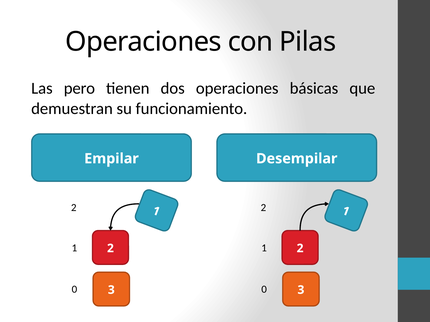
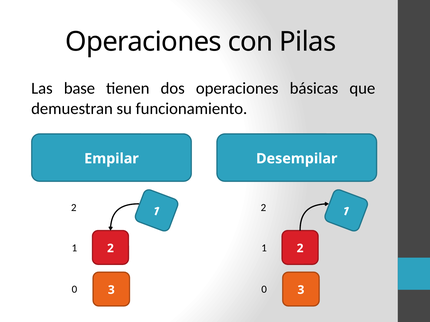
pero: pero -> base
